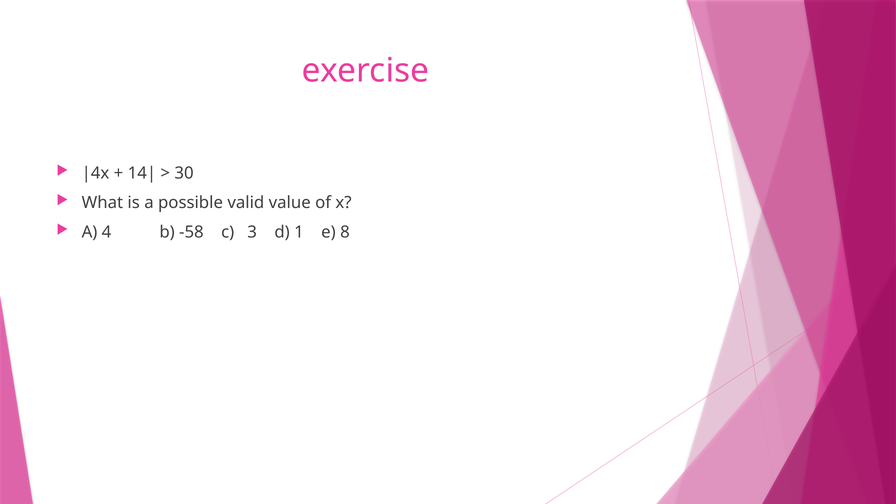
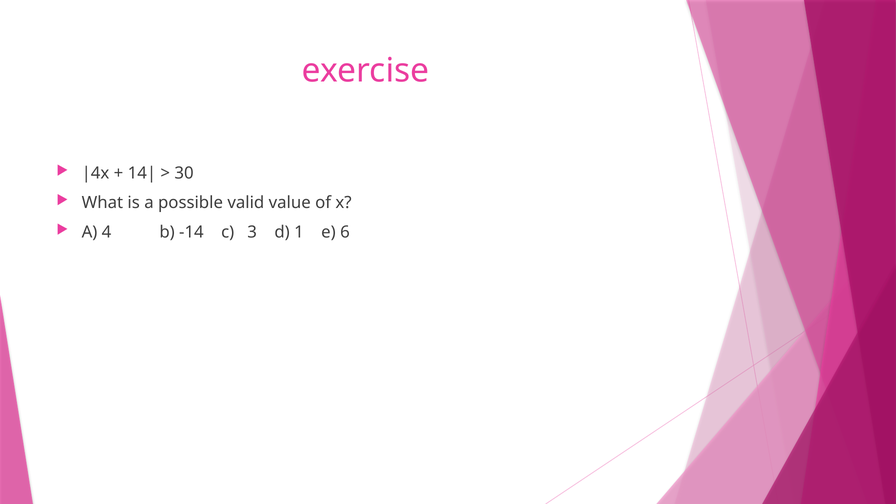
-58: -58 -> -14
8: 8 -> 6
